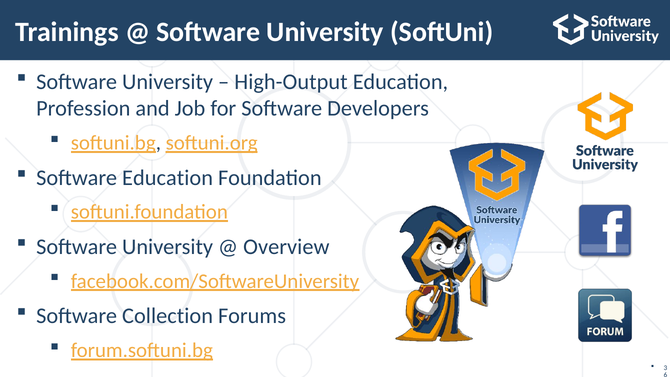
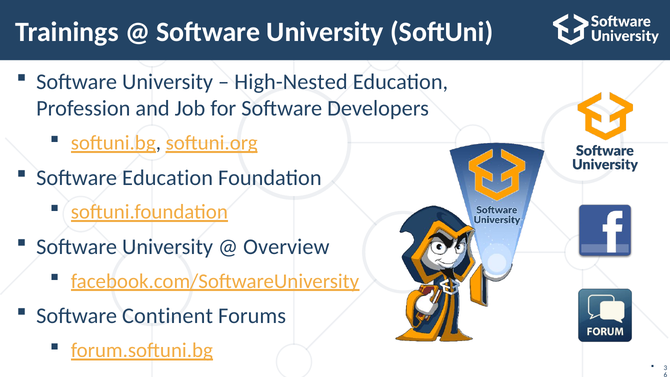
High-Output: High-Output -> High-Nested
Collection: Collection -> Continent
